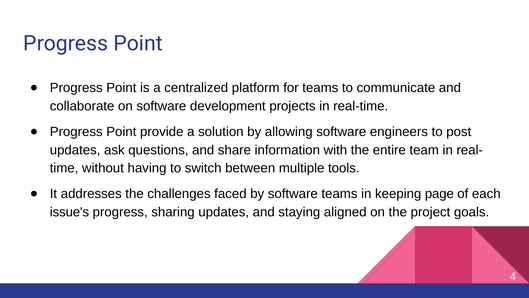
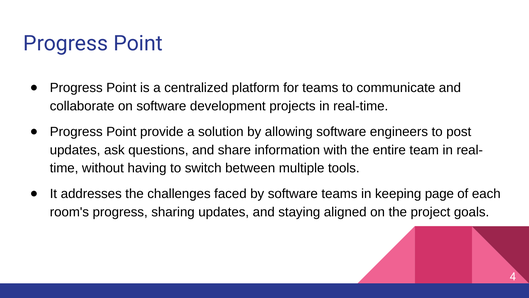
issue's: issue's -> room's
